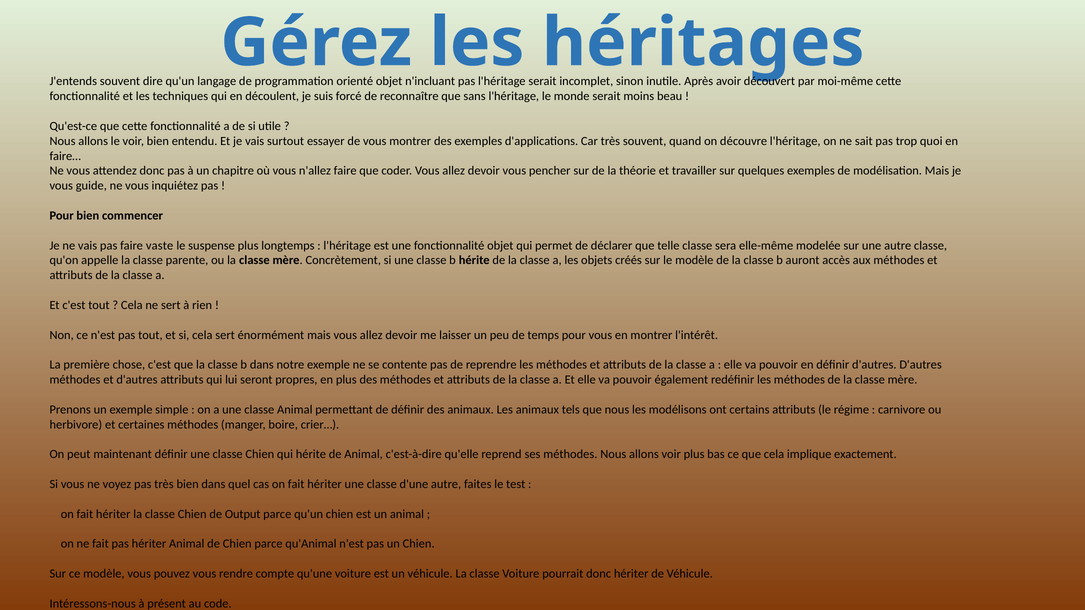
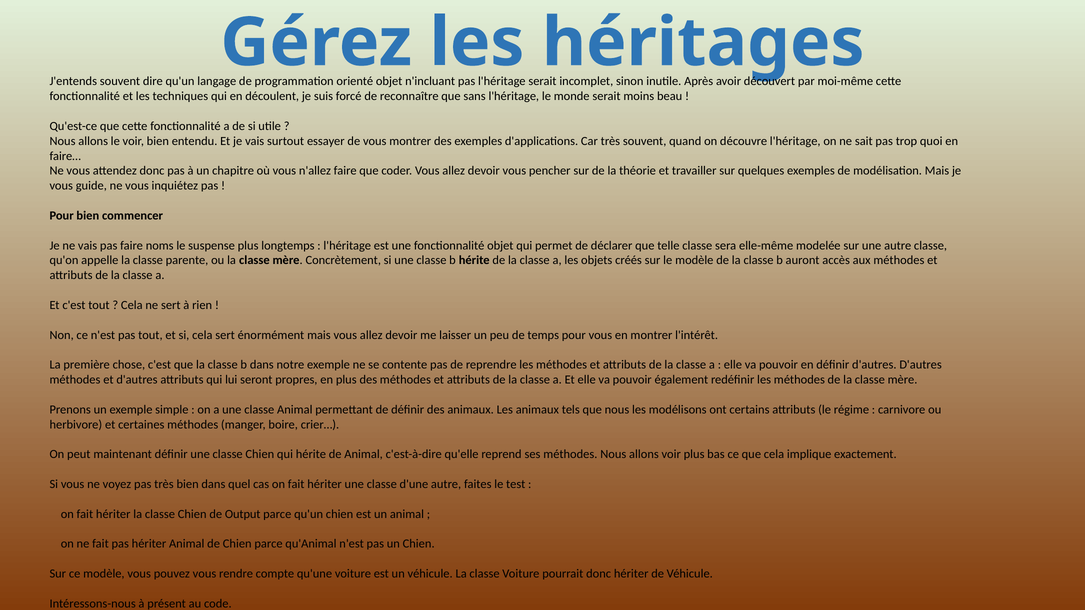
vaste: vaste -> noms
